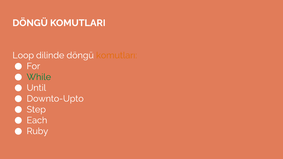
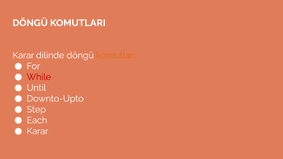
Loop at (23, 55): Loop -> Karar
While colour: green -> red
Ruby at (37, 131): Ruby -> Karar
